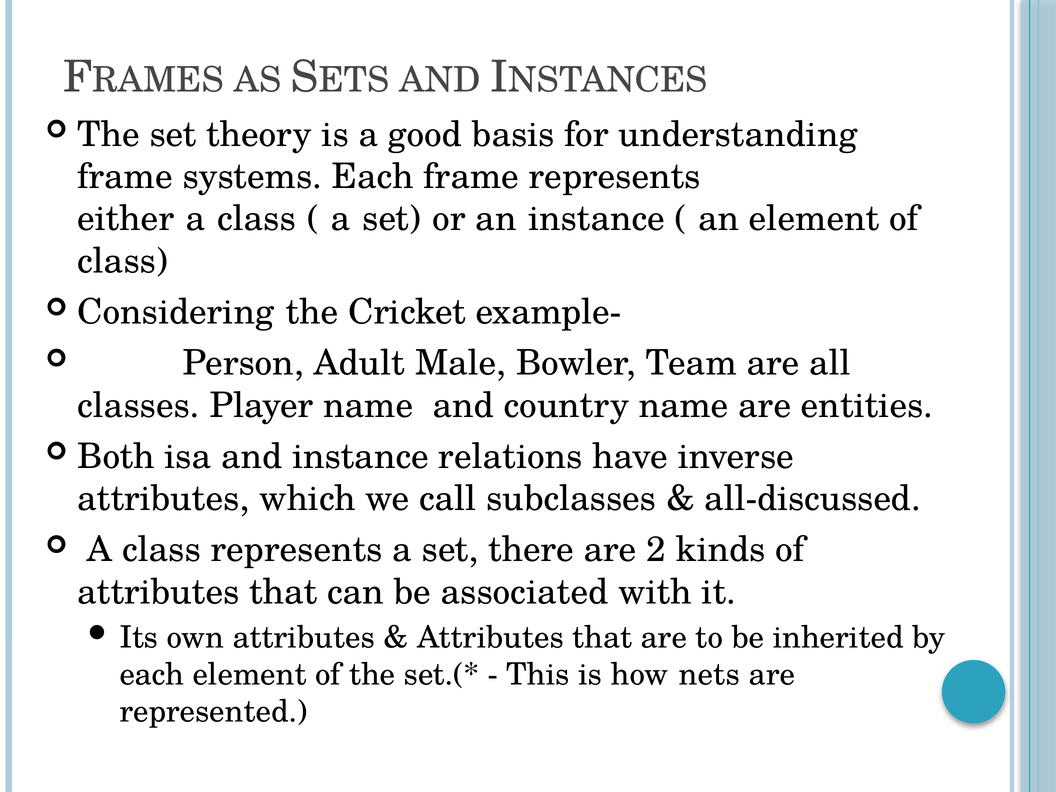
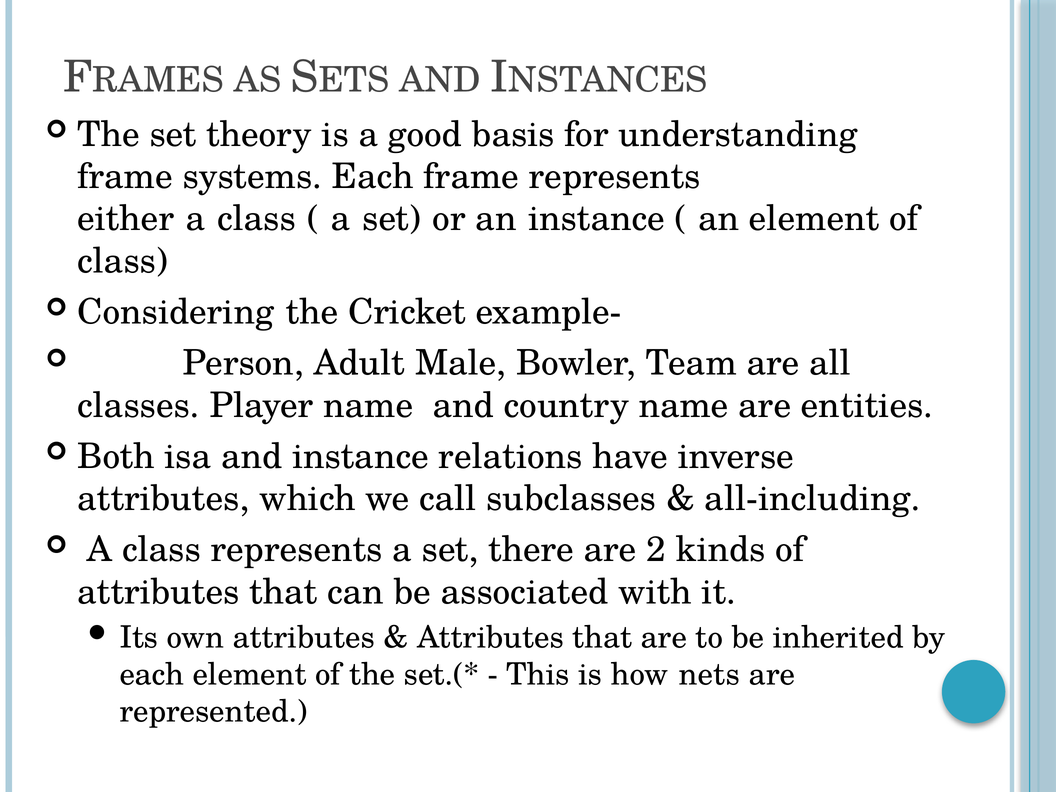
all-discussed: all-discussed -> all-including
